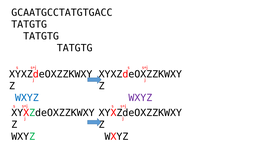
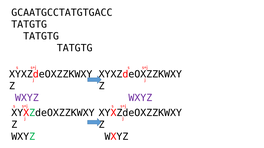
WXYZ at (27, 98) colour: blue -> purple
